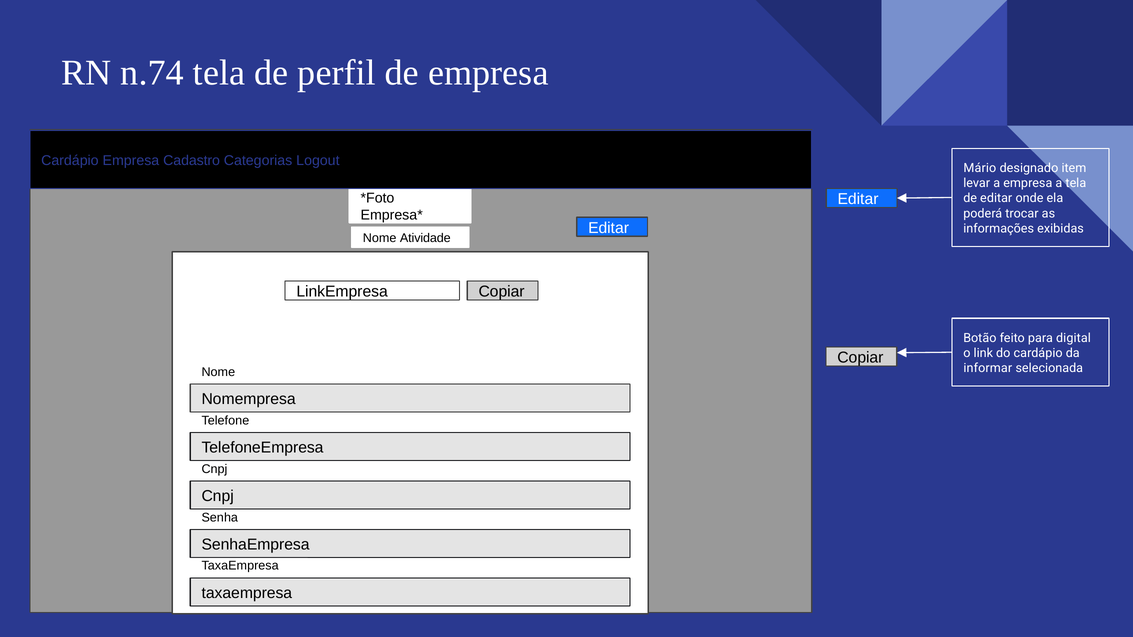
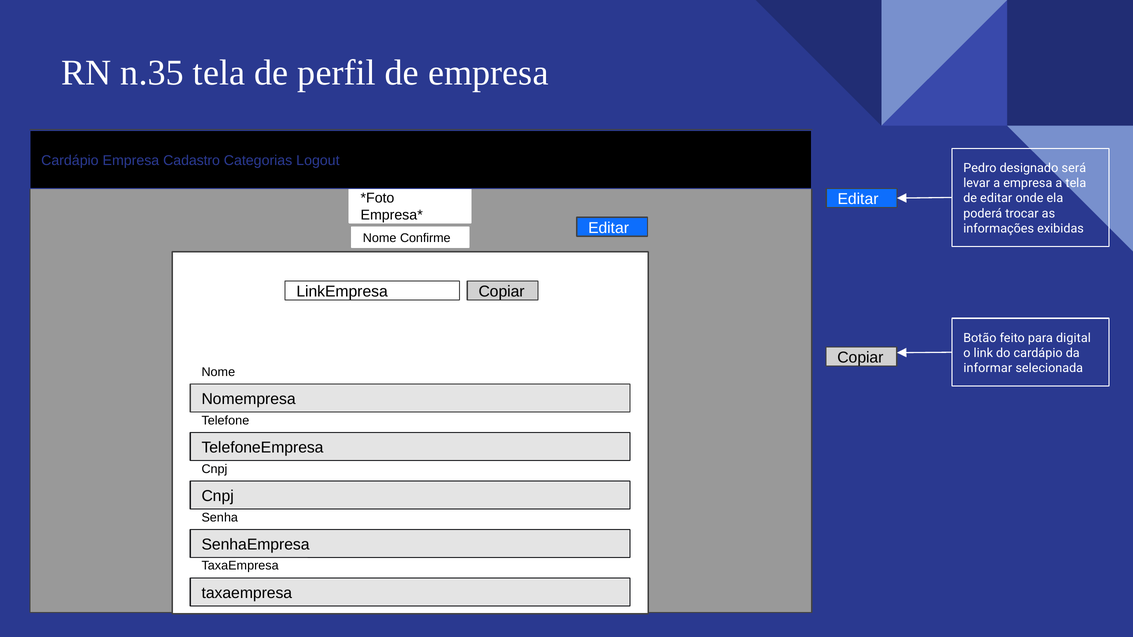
n.74: n.74 -> n.35
Mário: Mário -> Pedro
item: item -> será
Atividade: Atividade -> Confirme
